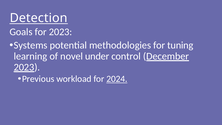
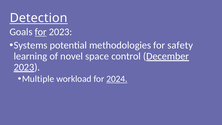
for at (41, 32) underline: none -> present
tuning: tuning -> safety
under: under -> space
Previous: Previous -> Multiple
